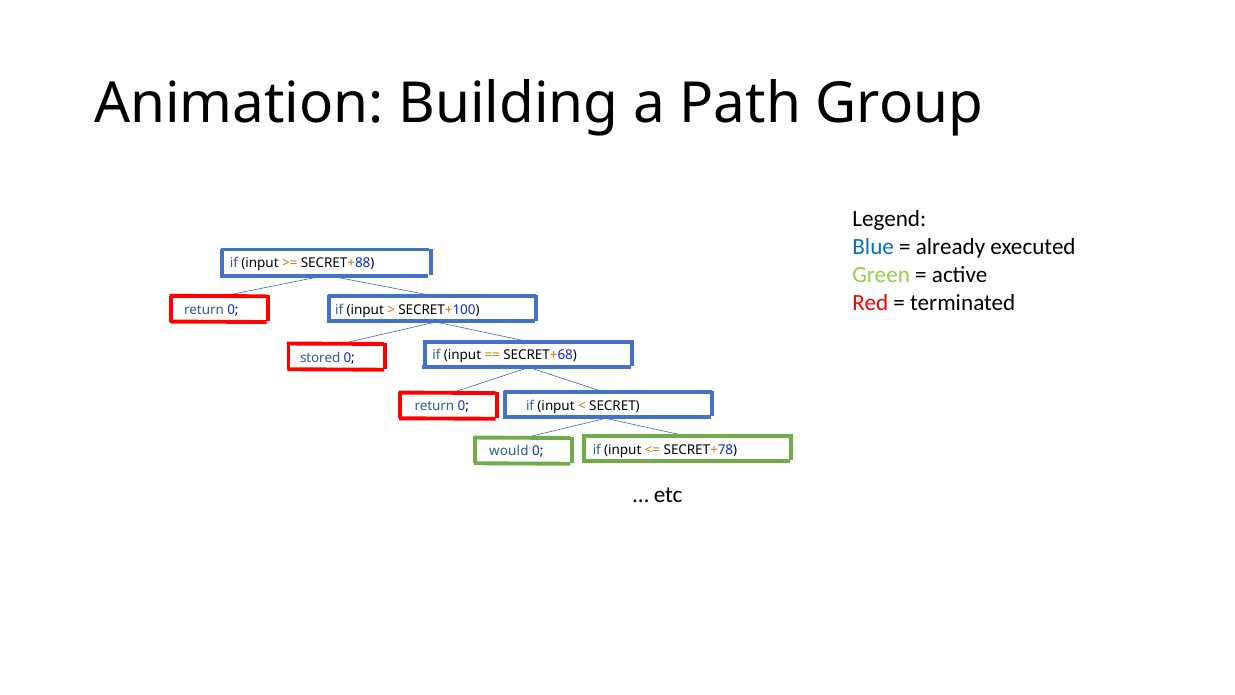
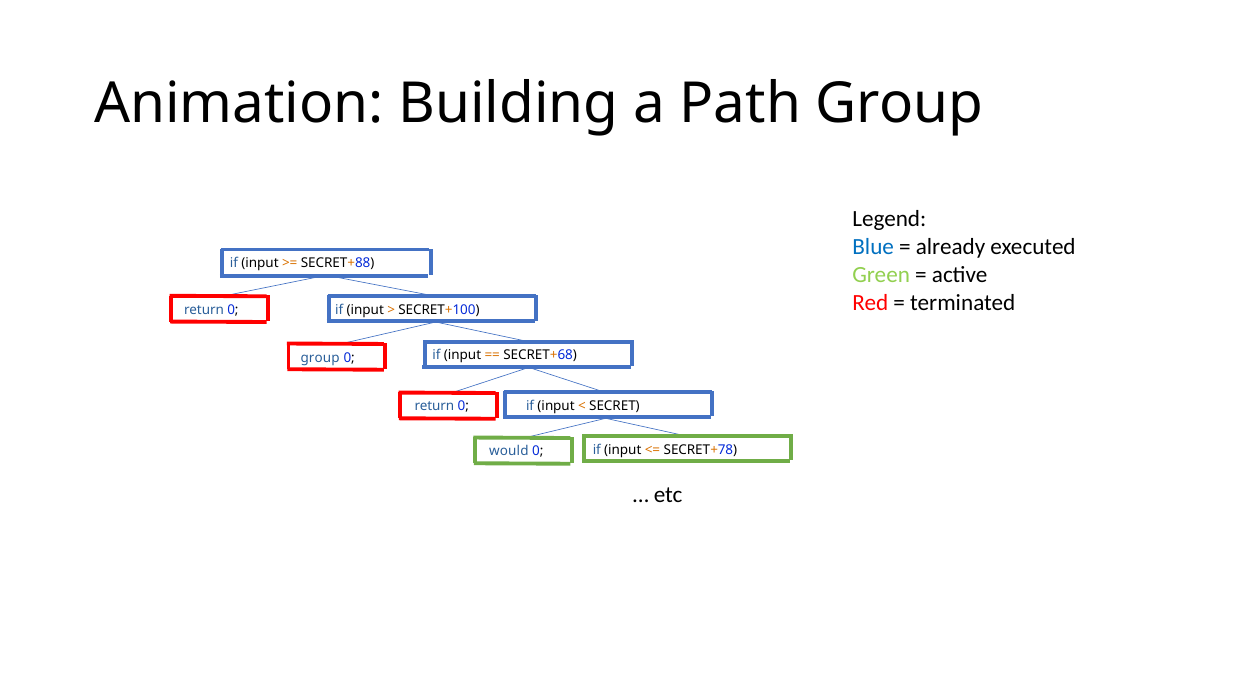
stored at (320, 358): stored -> group
